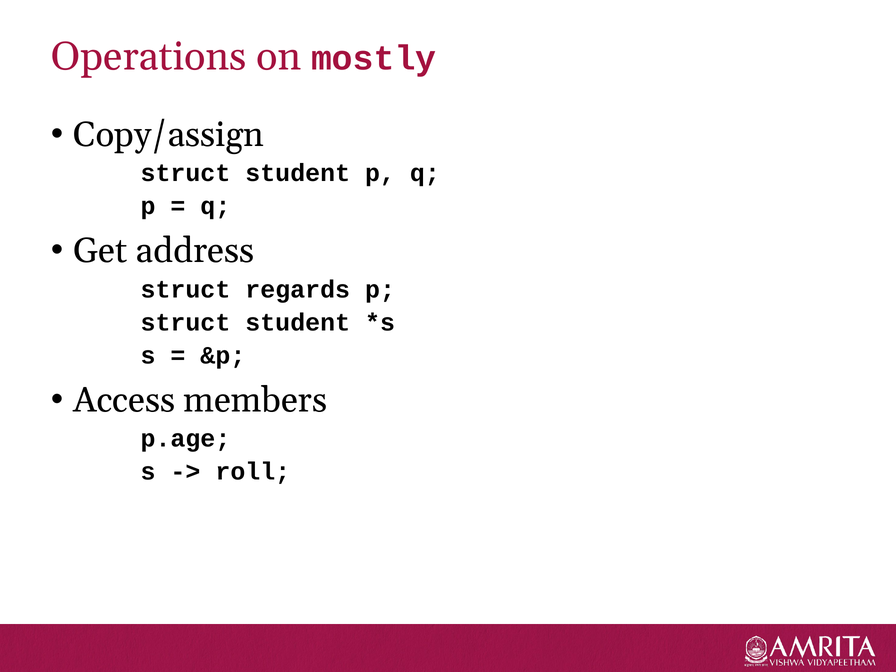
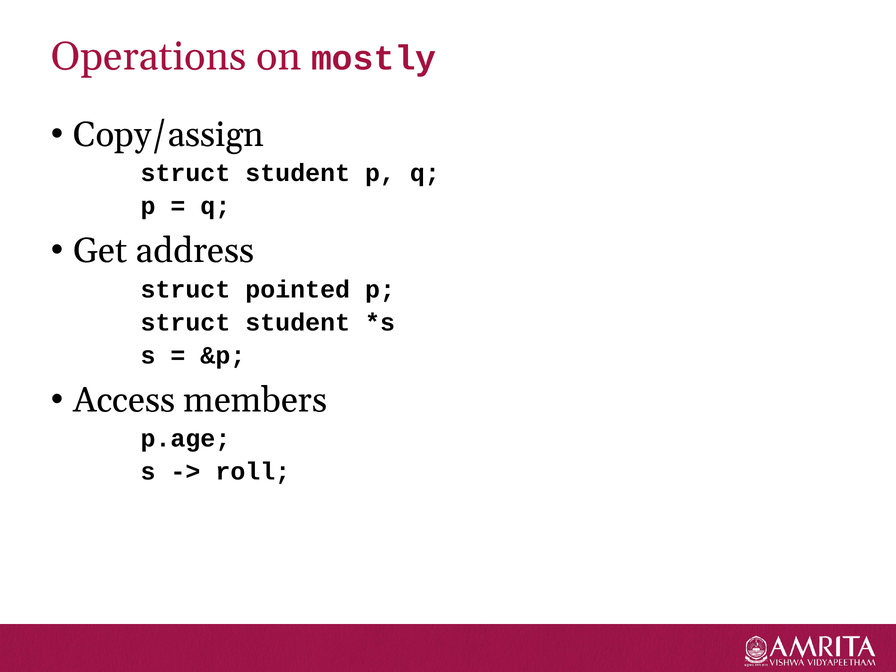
regards: regards -> pointed
